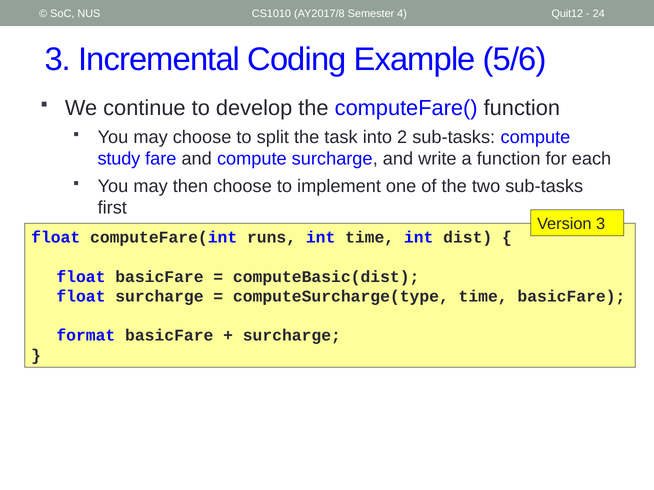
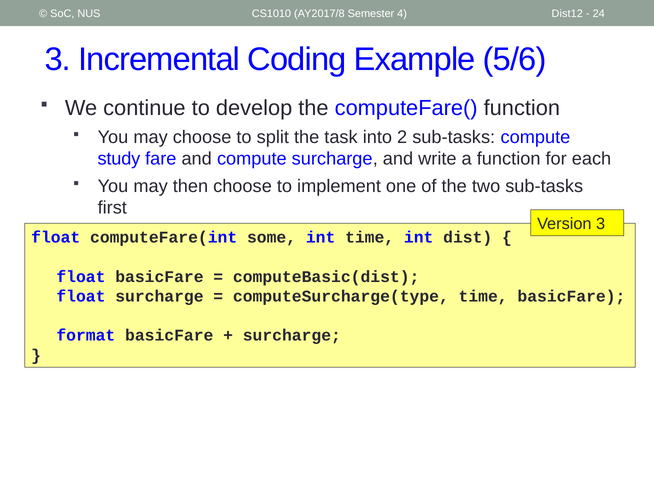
Quit12: Quit12 -> Dist12
runs: runs -> some
